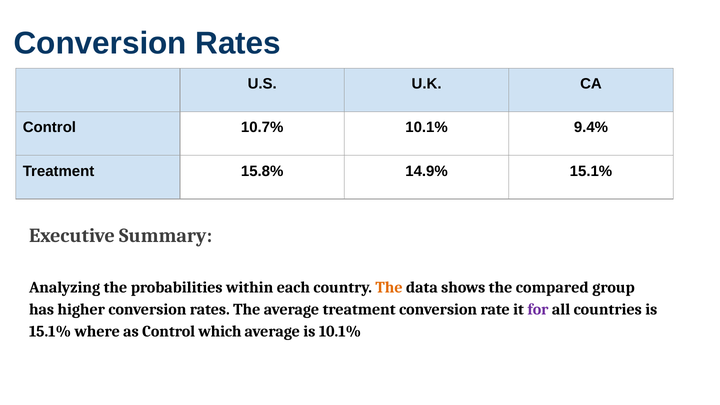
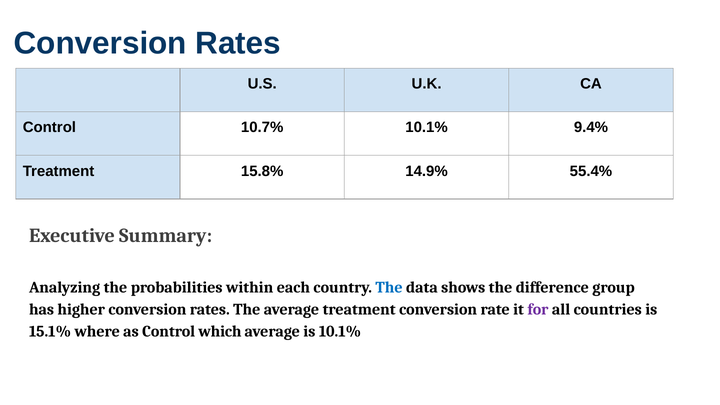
14.9% 15.1%: 15.1% -> 55.4%
The at (389, 287) colour: orange -> blue
compared: compared -> difference
